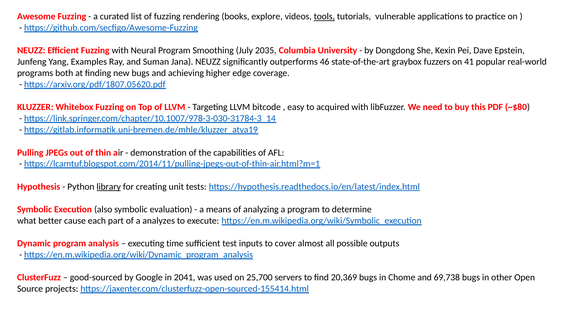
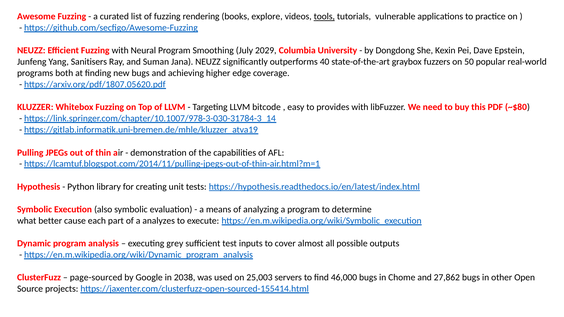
2035: 2035 -> 2029
Examples: Examples -> Sanitisers
46: 46 -> 40
41: 41 -> 50
acquired: acquired -> provides
library underline: present -> none
time: time -> grey
good-sourced: good-sourced -> page-sourced
2041: 2041 -> 2038
25,700: 25,700 -> 25,003
20,369: 20,369 -> 46,000
69,738: 69,738 -> 27,862
